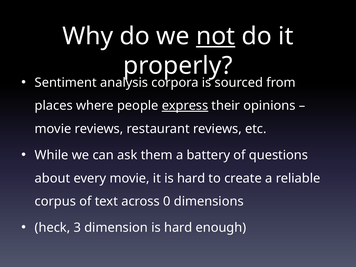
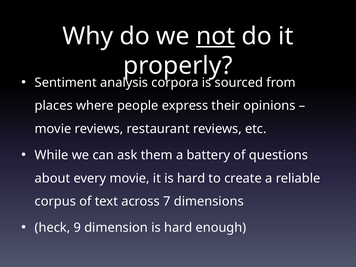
express underline: present -> none
0: 0 -> 7
3: 3 -> 9
